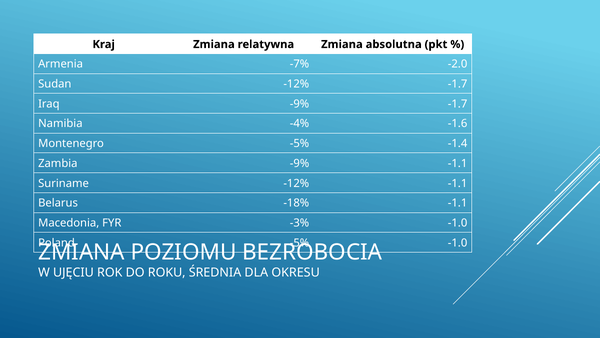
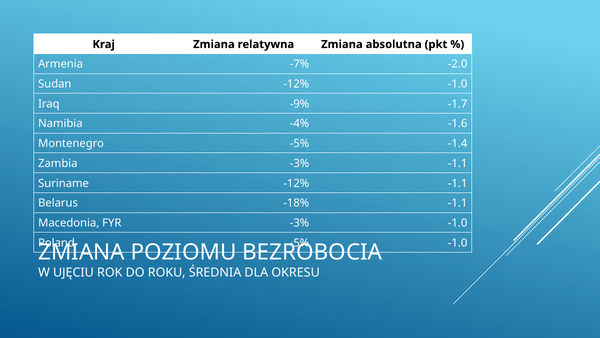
-12% -1.7: -1.7 -> -1.0
Zambia -9%: -9% -> -3%
